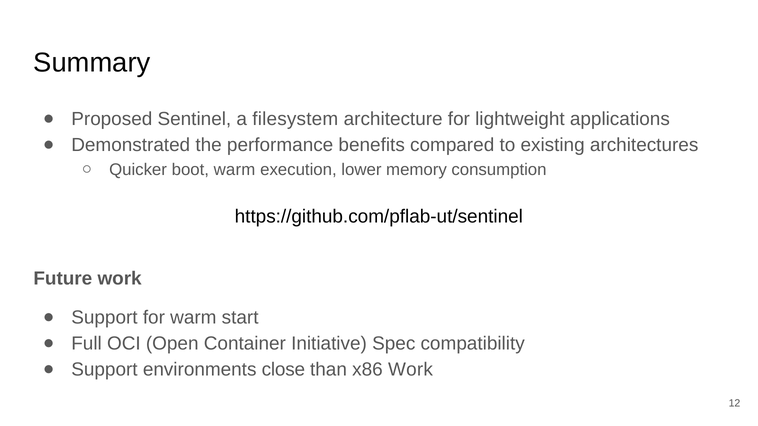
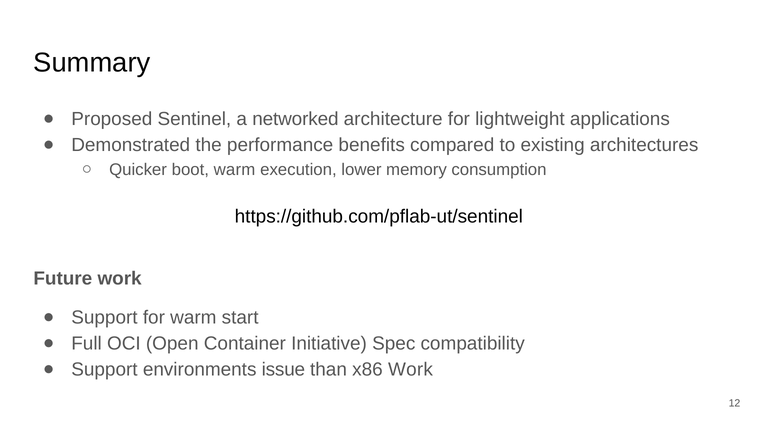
filesystem: filesystem -> networked
close: close -> issue
